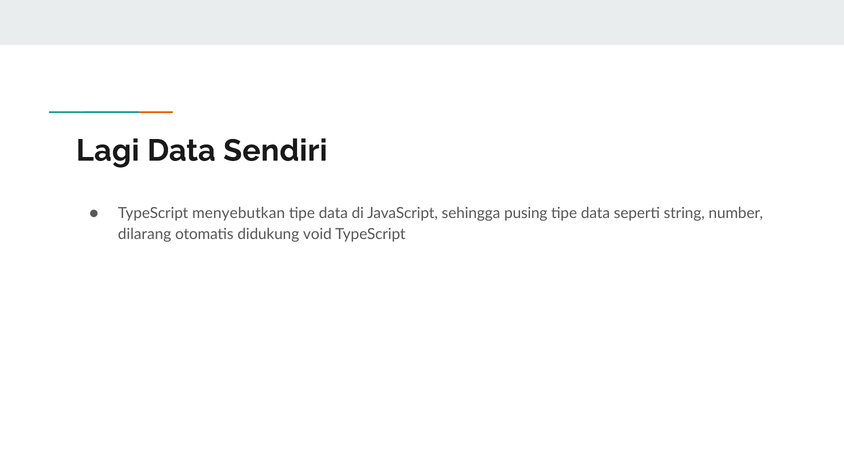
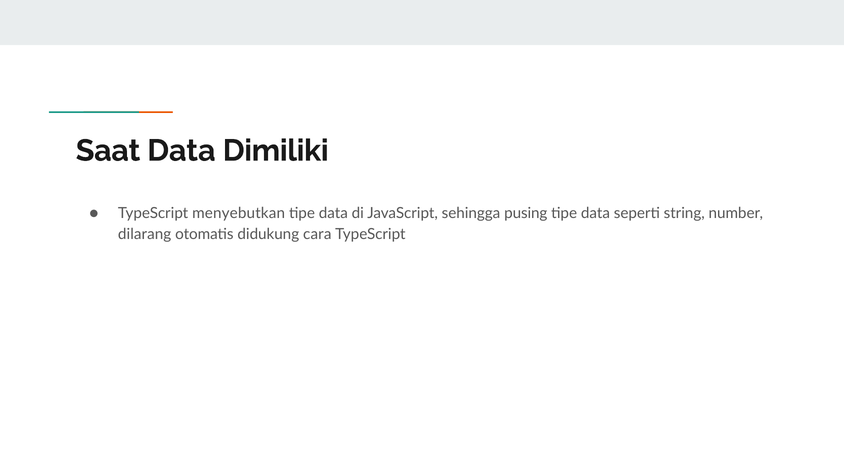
Lagi: Lagi -> Saat
Sendiri: Sendiri -> Dimiliki
void: void -> cara
